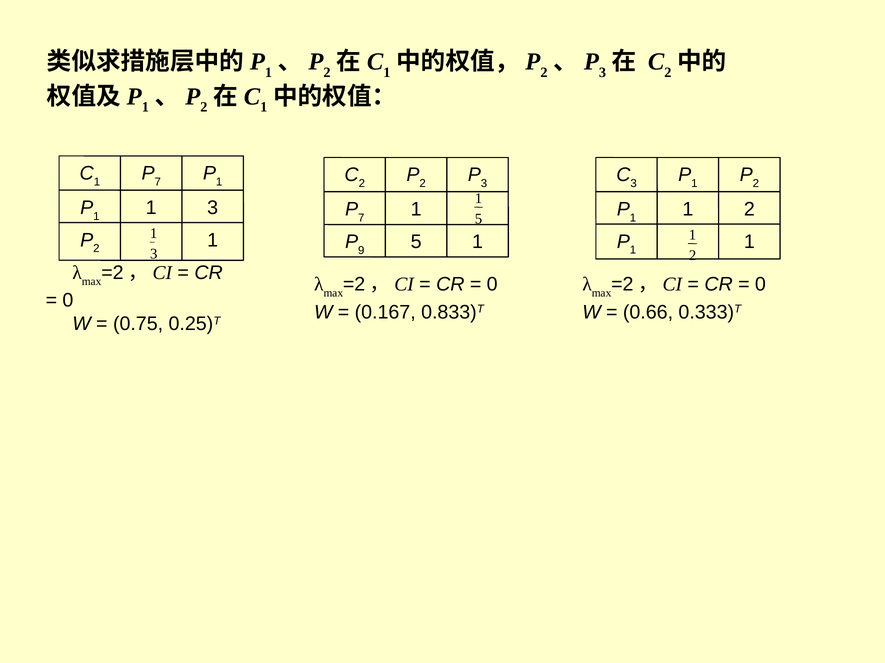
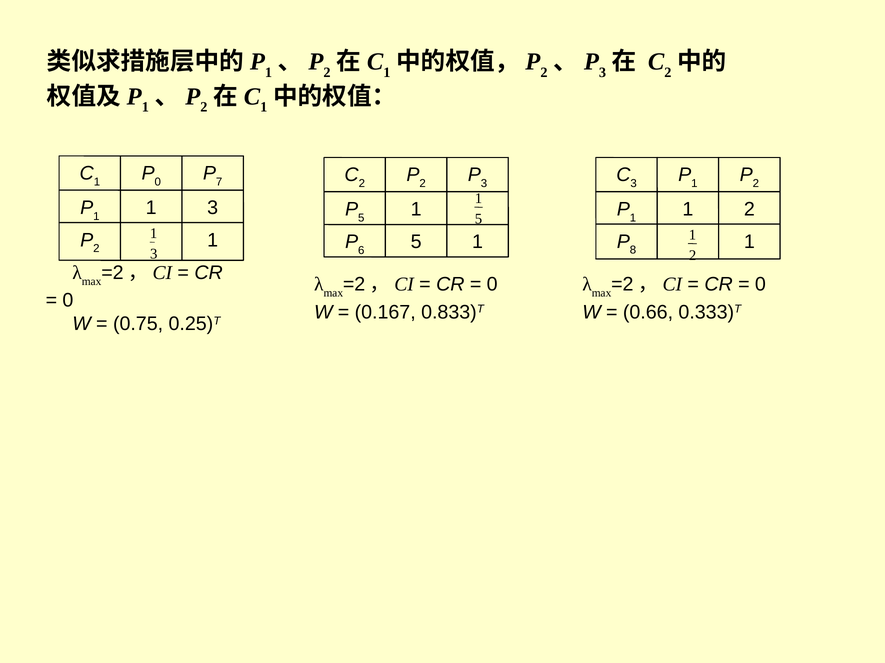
7 at (158, 182): 7 -> 0
1 at (219, 182): 1 -> 7
7 at (361, 218): 7 -> 5
1 at (633, 250): 1 -> 8
9: 9 -> 6
